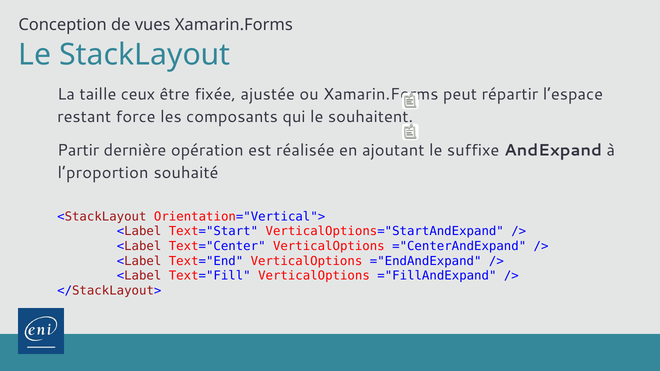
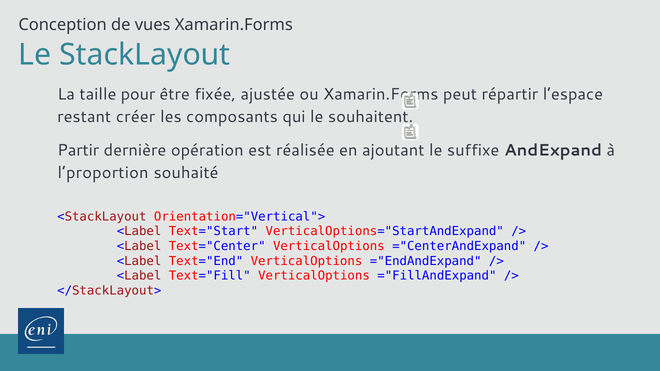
ceux: ceux -> pour
force: force -> créer
